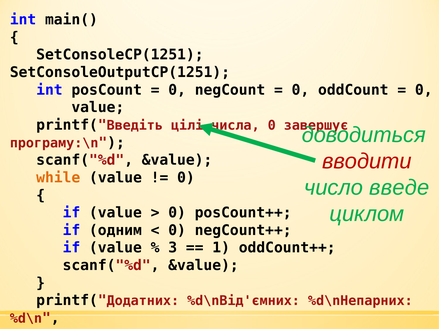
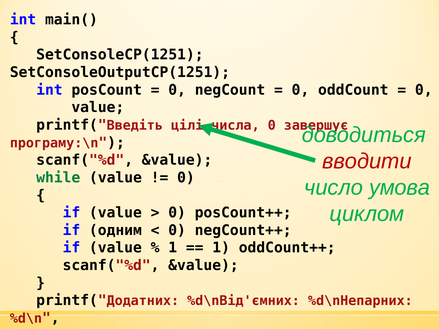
while colour: orange -> green
введе: введе -> умова
3 at (173, 248): 3 -> 1
